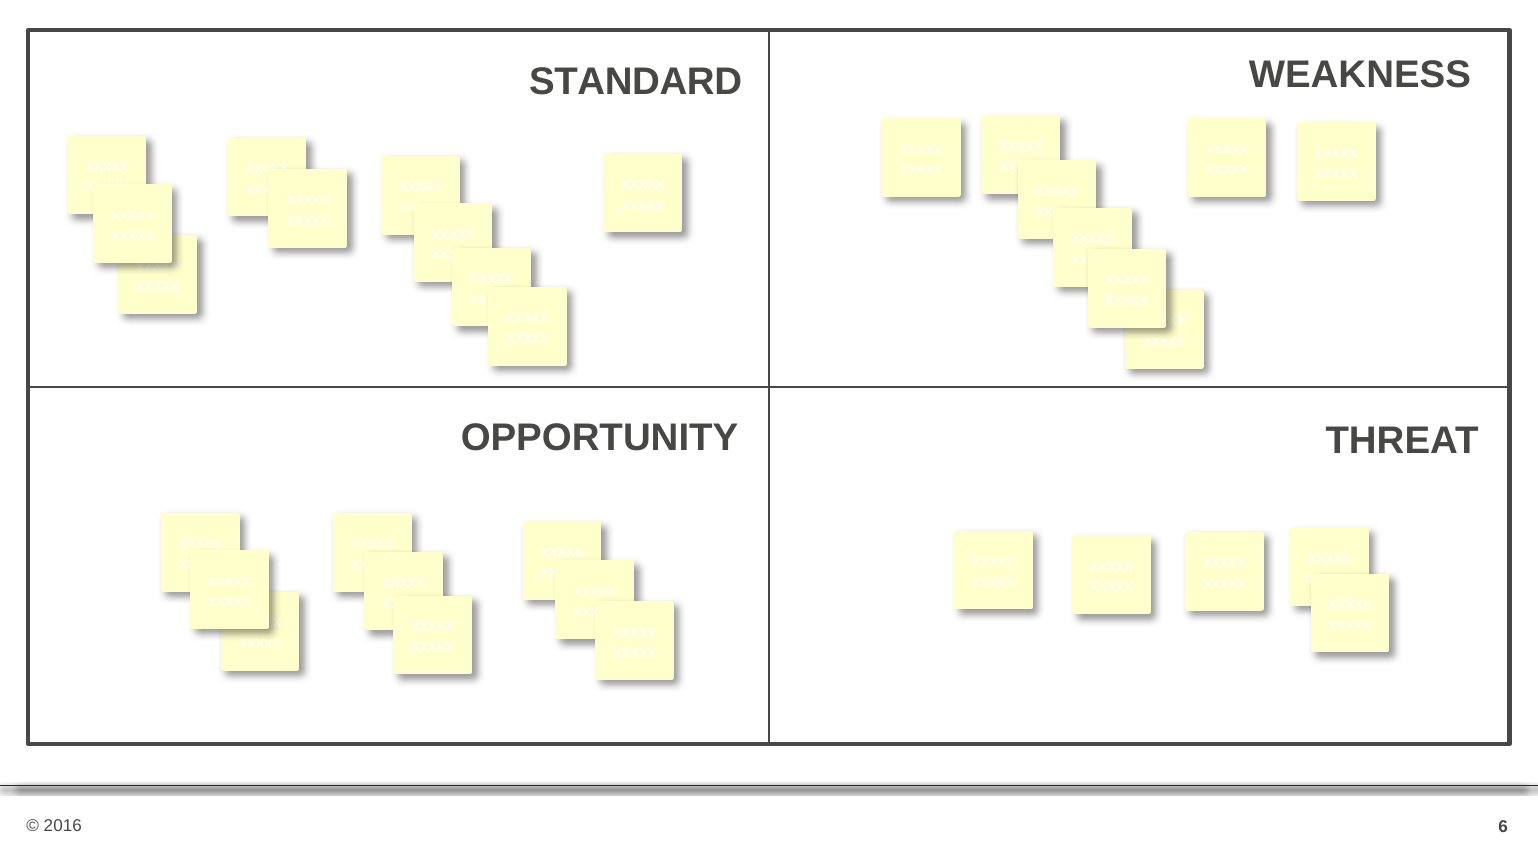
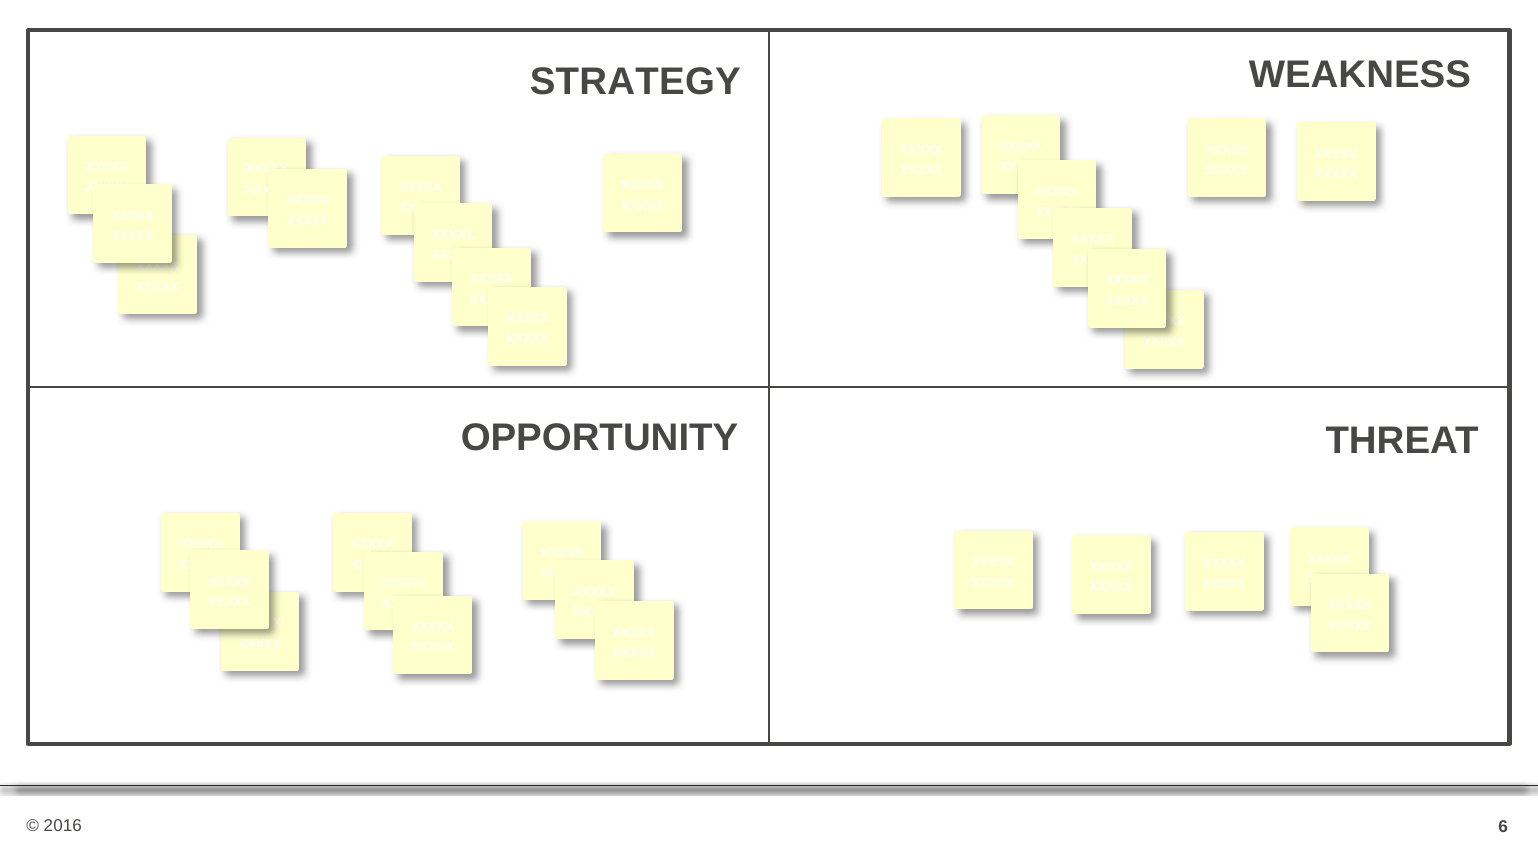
STANDARD: STANDARD -> STRATEGY
